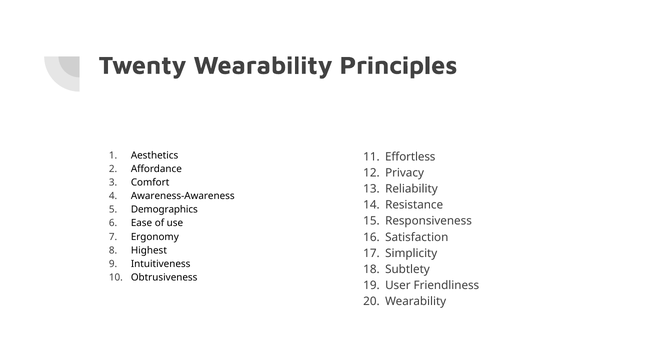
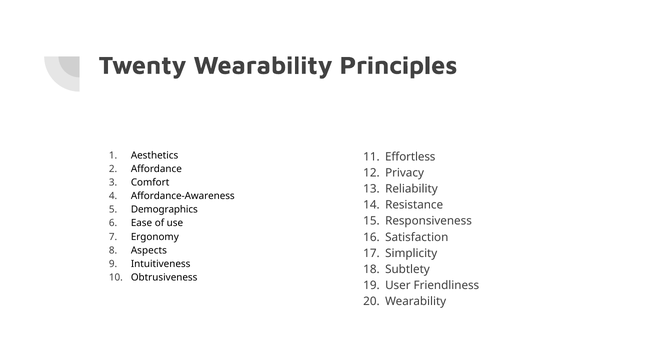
Awareness-Awareness: Awareness-Awareness -> Affordance-Awareness
Highest: Highest -> Aspects
